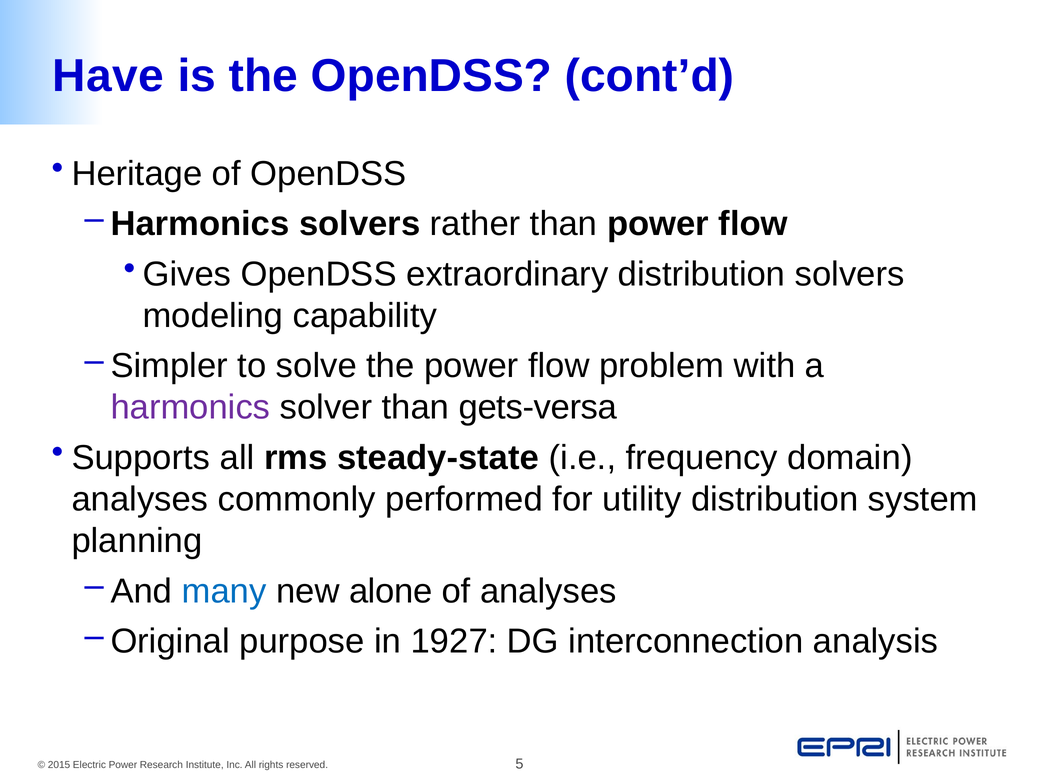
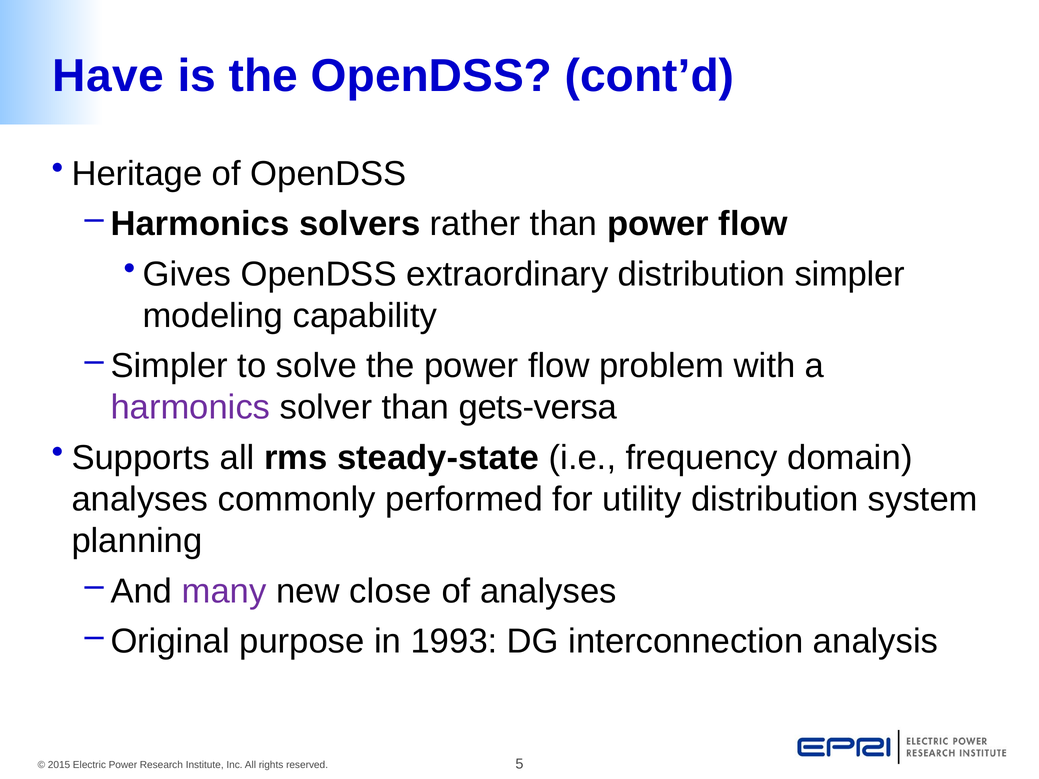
distribution solvers: solvers -> simpler
many colour: blue -> purple
alone: alone -> close
1927: 1927 -> 1993
